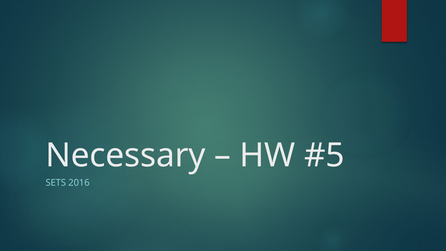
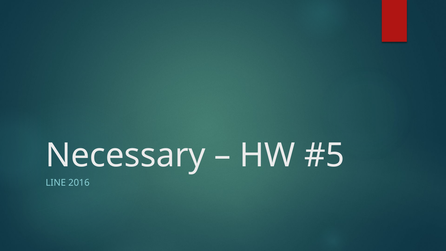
SETS: SETS -> LINE
